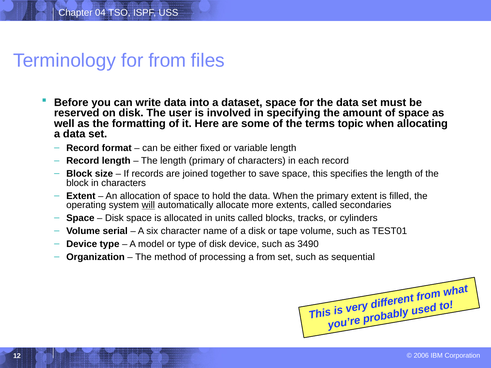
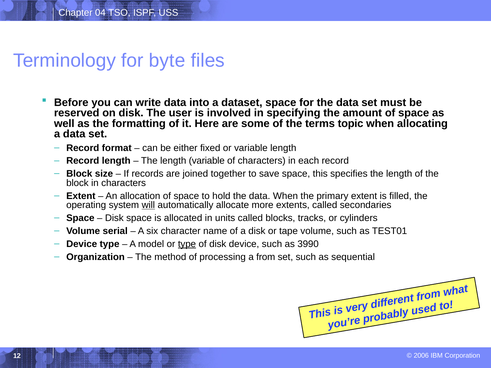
for from: from -> byte
length primary: primary -> variable
type at (187, 244) underline: none -> present
3490: 3490 -> 3990
